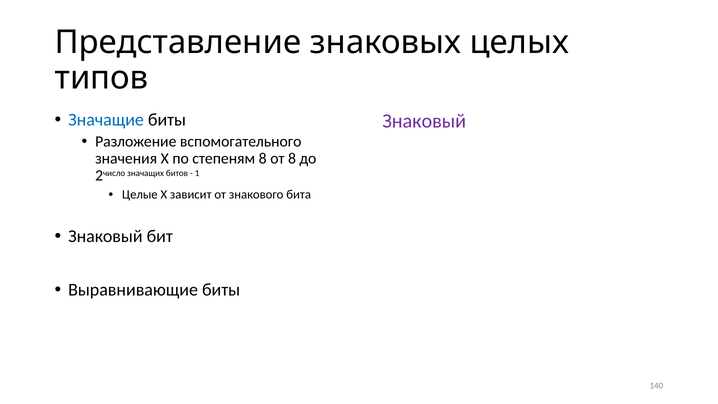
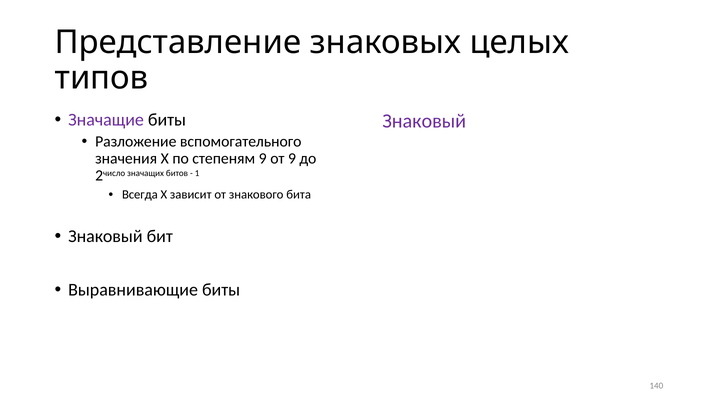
Значащие colour: blue -> purple
степеням 8: 8 -> 9
от 8: 8 -> 9
Целые: Целые -> Всегда
